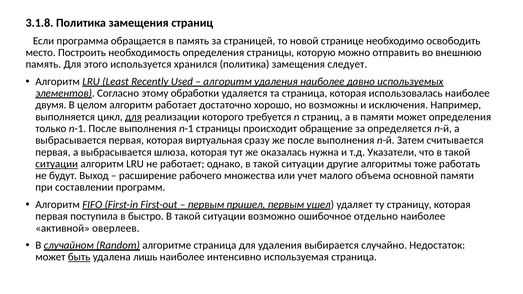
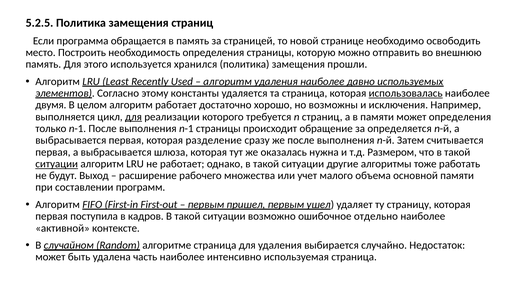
3.1.8: 3.1.8 -> 5.2.5
следует: следует -> прошли
обработки: обработки -> константы
использовалась underline: none -> present
виртуальная: виртуальная -> разделение
Указатели: Указатели -> Размером
быстро: быстро -> кадров
оверлеев: оверлеев -> контексте
быть underline: present -> none
лишь: лишь -> часть
